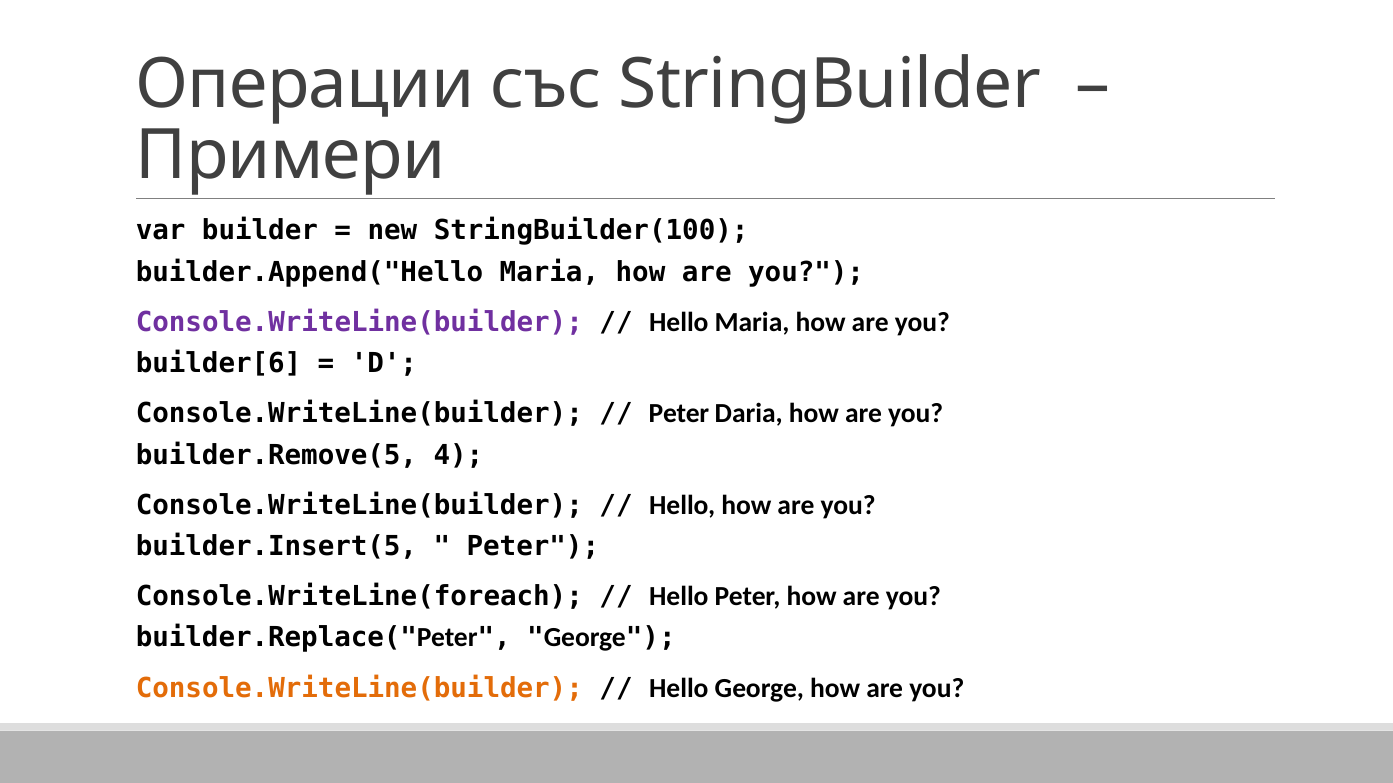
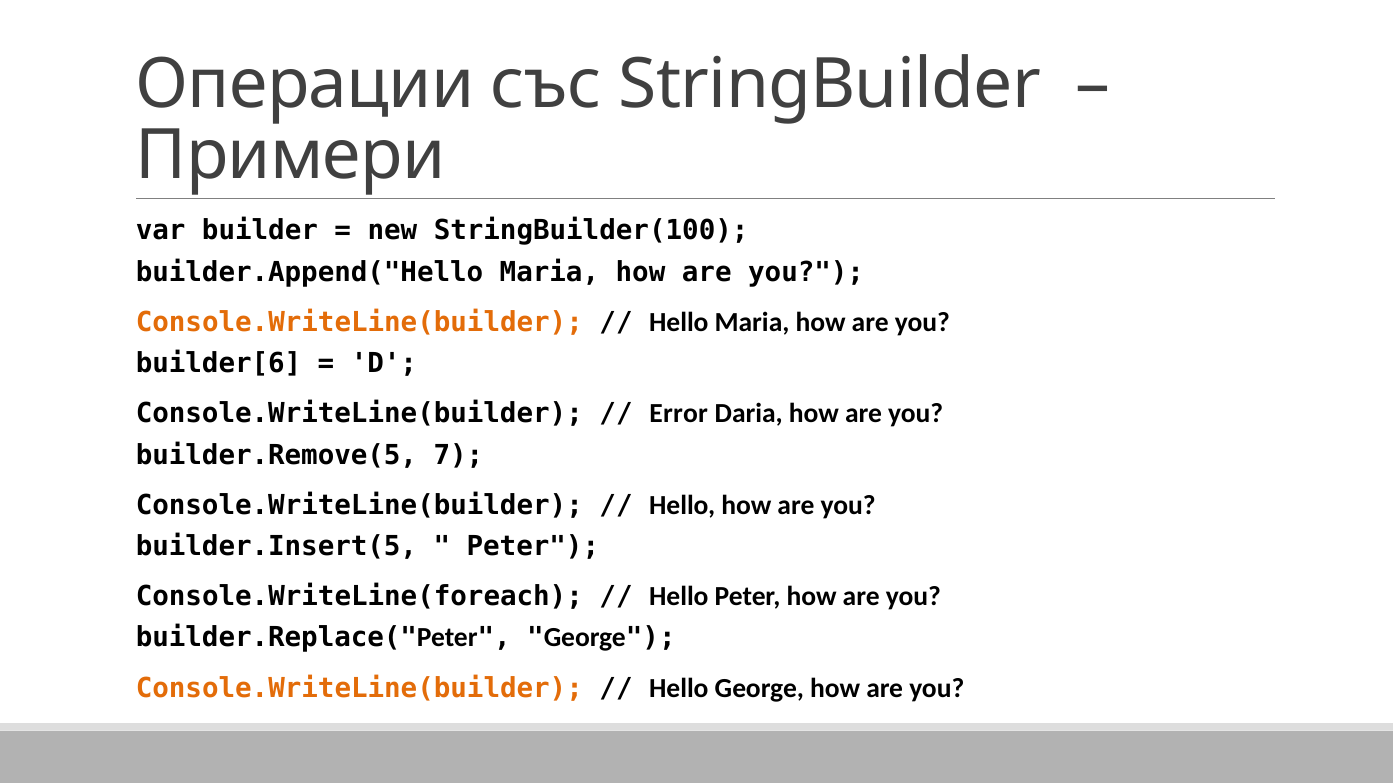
Console.WriteLine(builder at (359, 322) colour: purple -> orange
Peter at (679, 414): Peter -> Error
4: 4 -> 7
